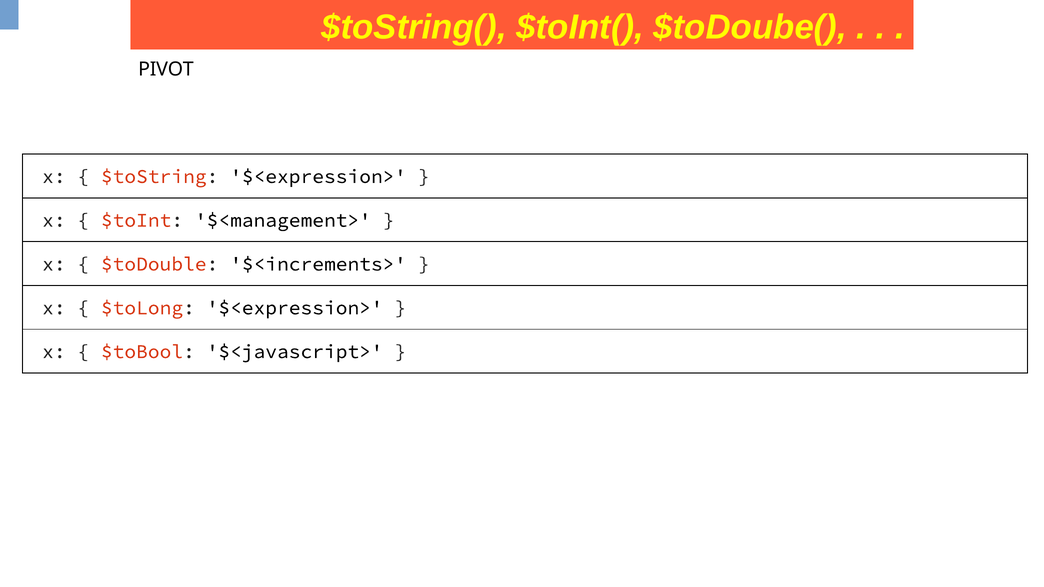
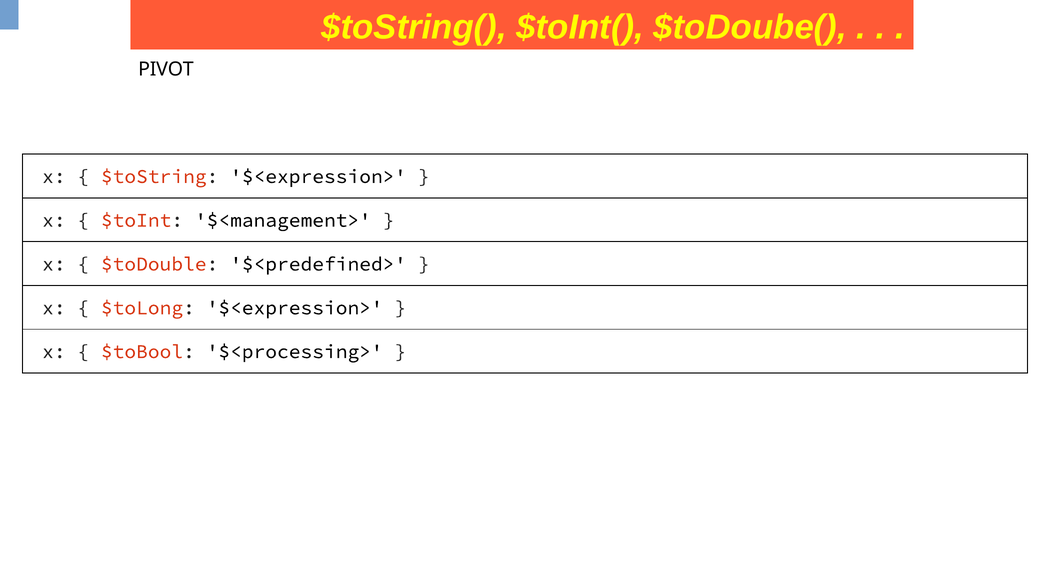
$<increments>: $<increments> -> $<predefined>
$<javascript>: $<javascript> -> $<processing>
